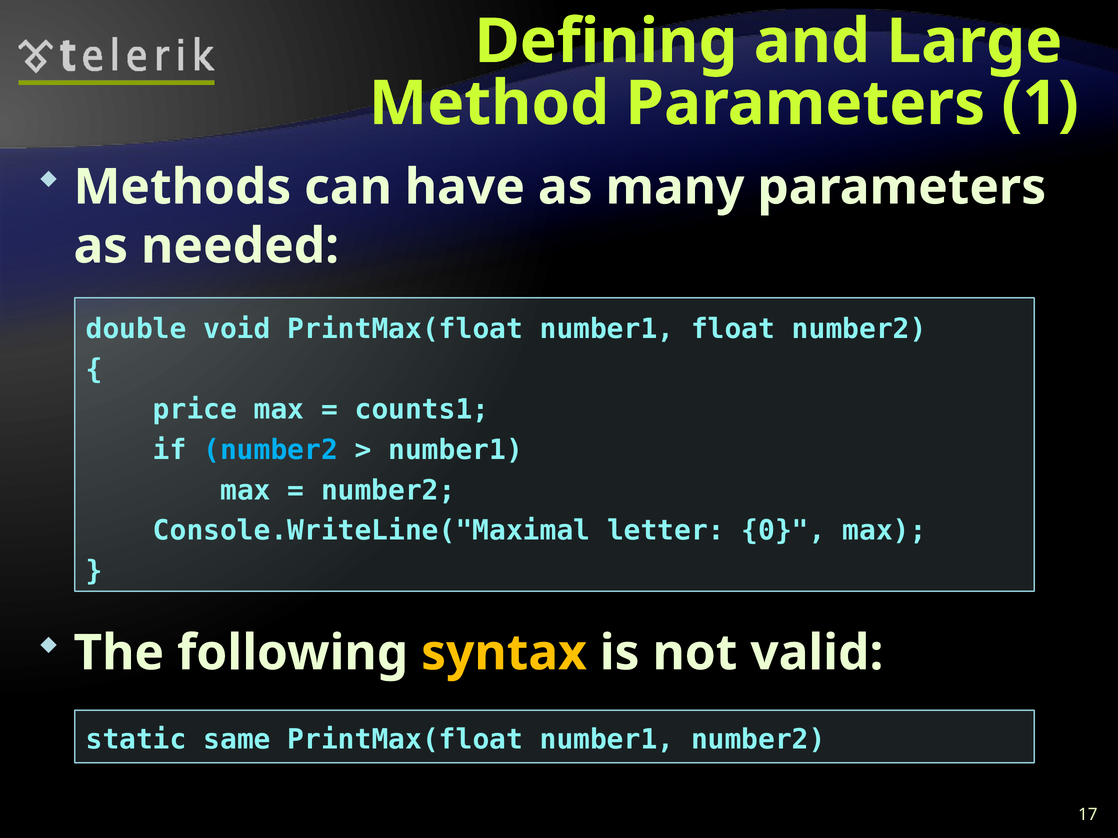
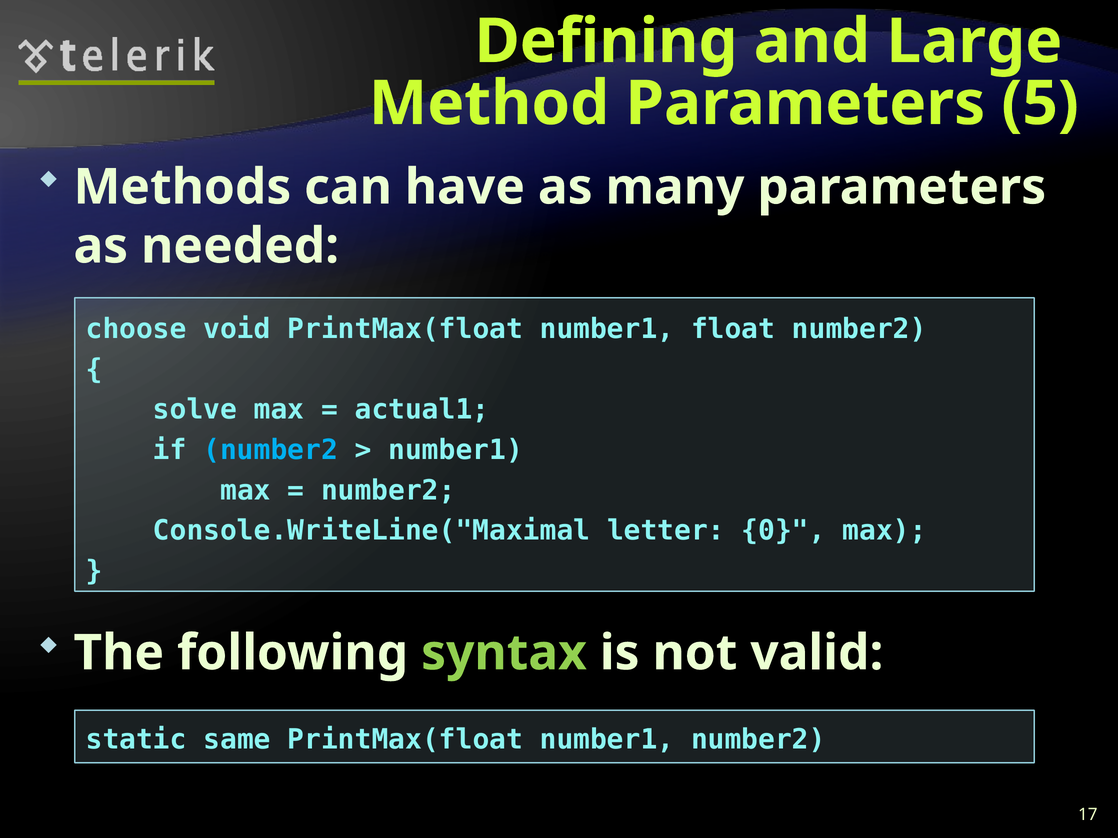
1: 1 -> 5
double: double -> choose
price: price -> solve
counts1: counts1 -> actual1
syntax colour: yellow -> light green
